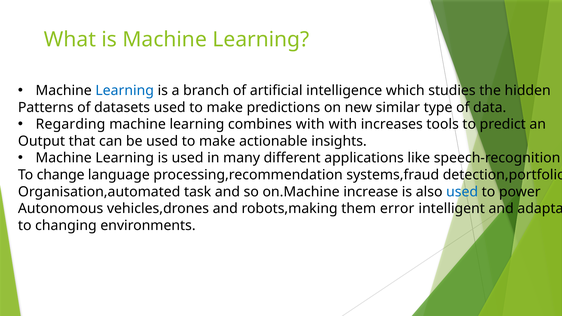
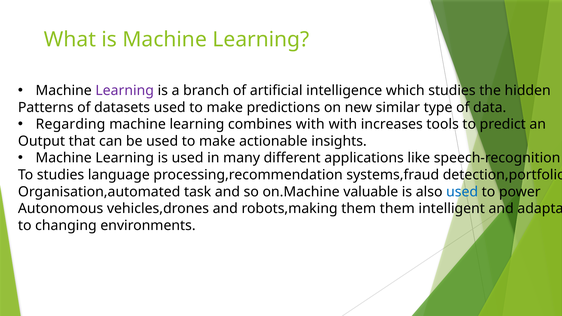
Learning at (125, 91) colour: blue -> purple
To change: change -> studies
increase: increase -> valuable
them error: error -> them
